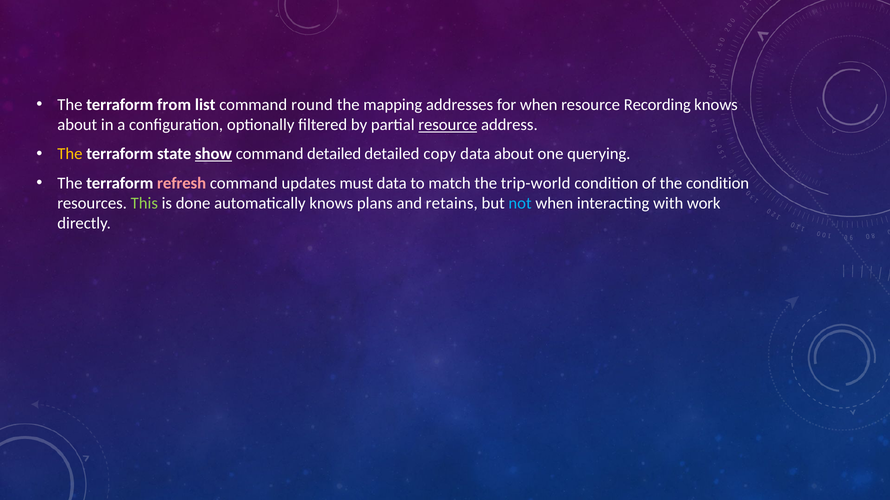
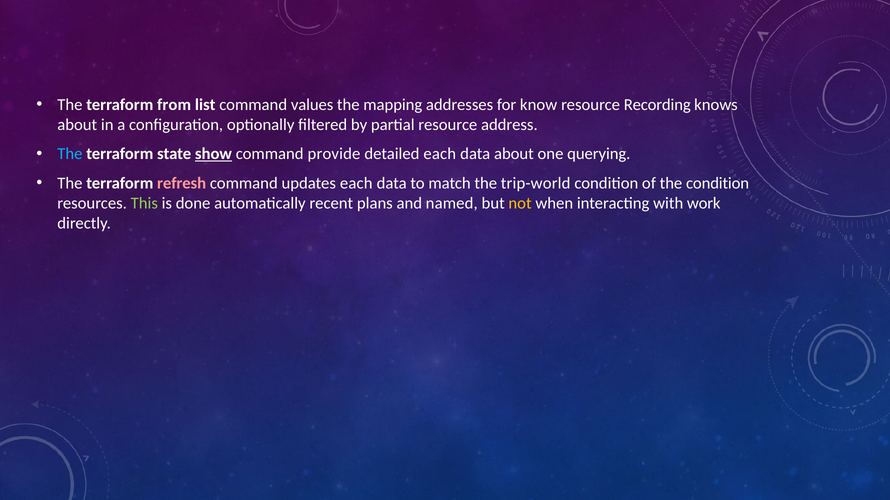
round: round -> values
for when: when -> know
resource at (448, 125) underline: present -> none
The at (70, 154) colour: yellow -> light blue
command detailed: detailed -> provide
detailed copy: copy -> each
updates must: must -> each
automatically knows: knows -> recent
retains: retains -> named
not colour: light blue -> yellow
